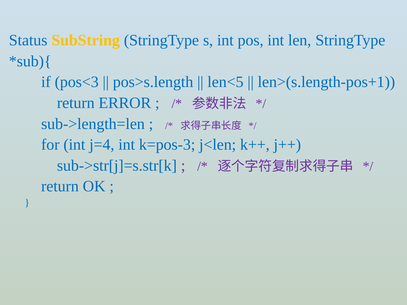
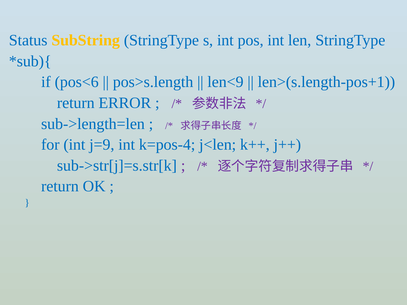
pos<3: pos<3 -> pos<6
len<5: len<5 -> len<9
j=4: j=4 -> j=9
k=pos-3: k=pos-3 -> k=pos-4
